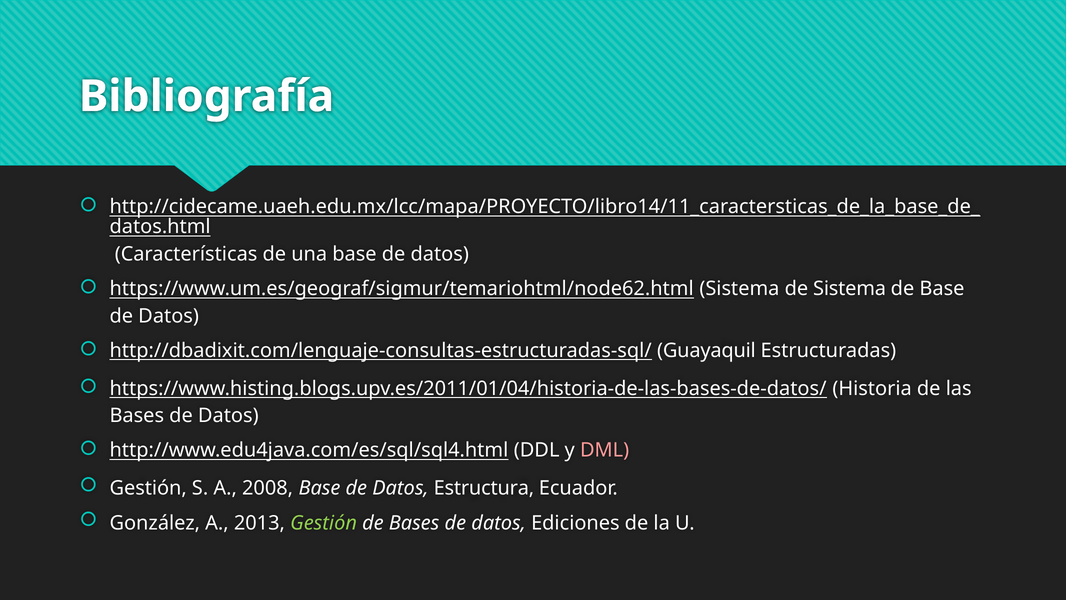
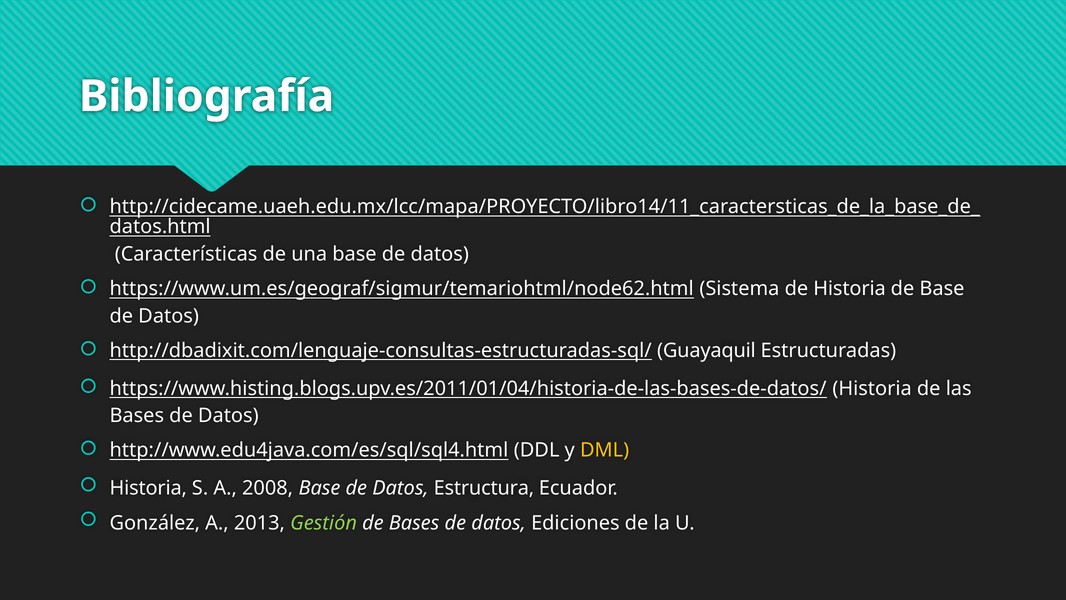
de Sistema: Sistema -> Historia
DML colour: pink -> yellow
Gestión at (148, 488): Gestión -> Historia
